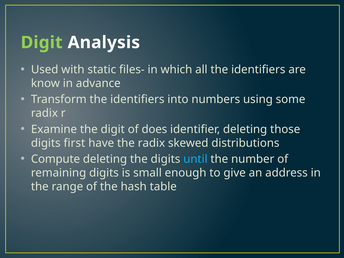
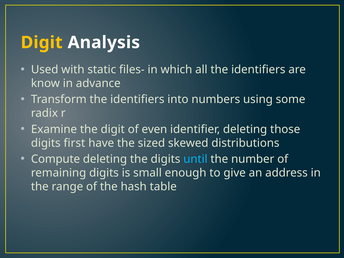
Digit at (42, 42) colour: light green -> yellow
does: does -> even
the radix: radix -> sized
